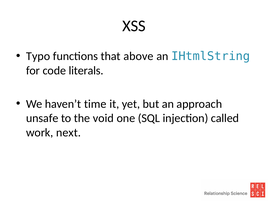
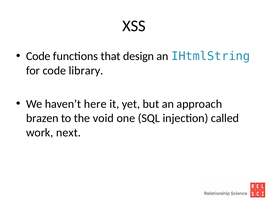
Typo at (38, 56): Typo -> Code
above: above -> design
literals: literals -> library
time: time -> here
unsafe: unsafe -> brazen
